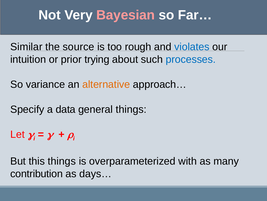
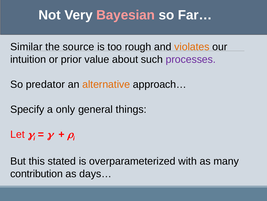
violates colour: blue -> orange
trying: trying -> value
processes colour: blue -> purple
variance: variance -> predator
data: data -> only
this things: things -> stated
